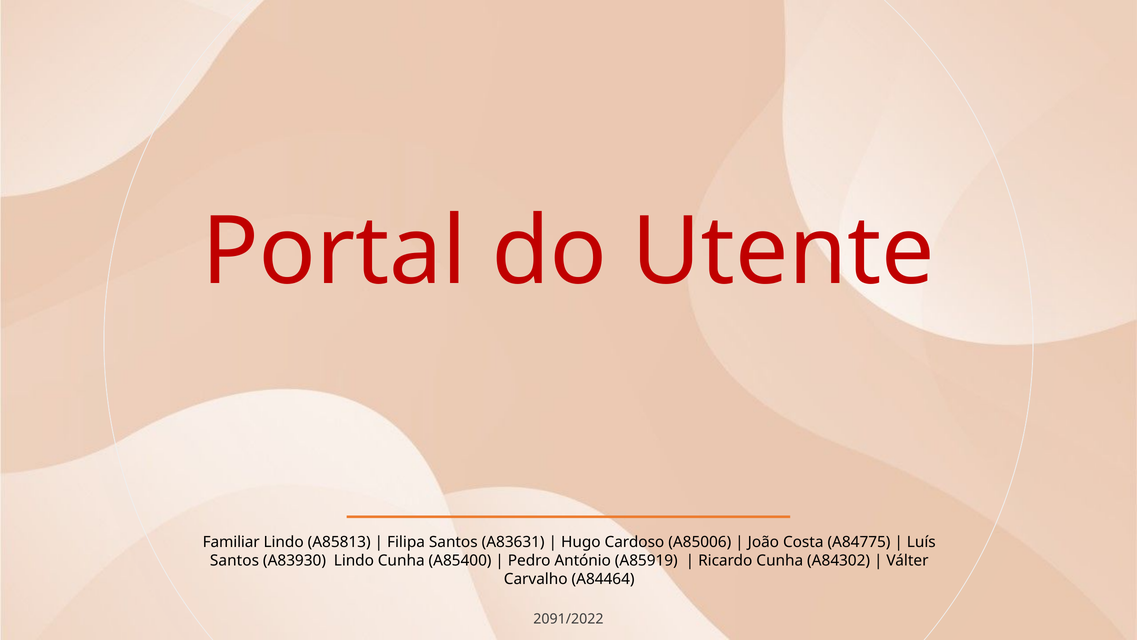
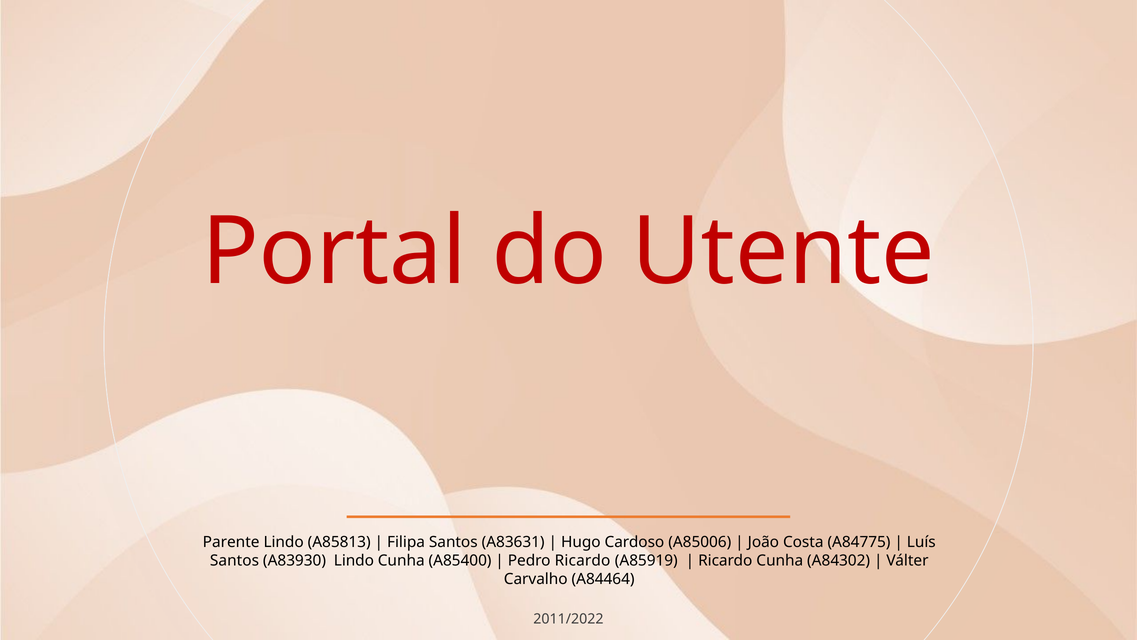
Familiar: Familiar -> Parente
Pedro António: António -> Ricardo
2091/2022: 2091/2022 -> 2011/2022
